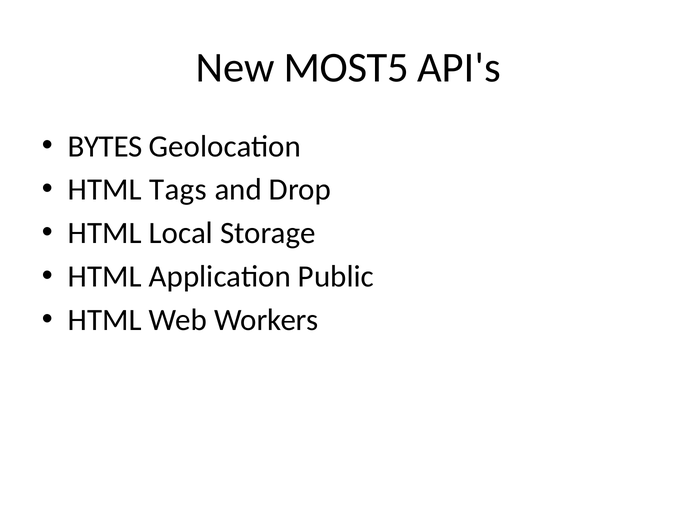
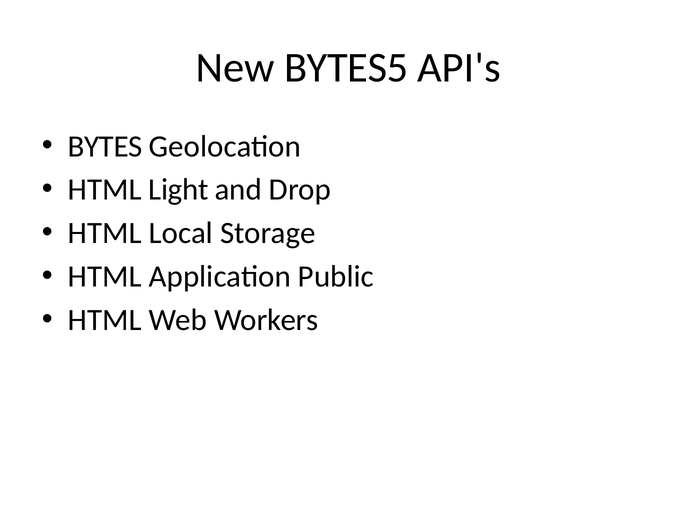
MOST5: MOST5 -> BYTES5
Tags: Tags -> Light
